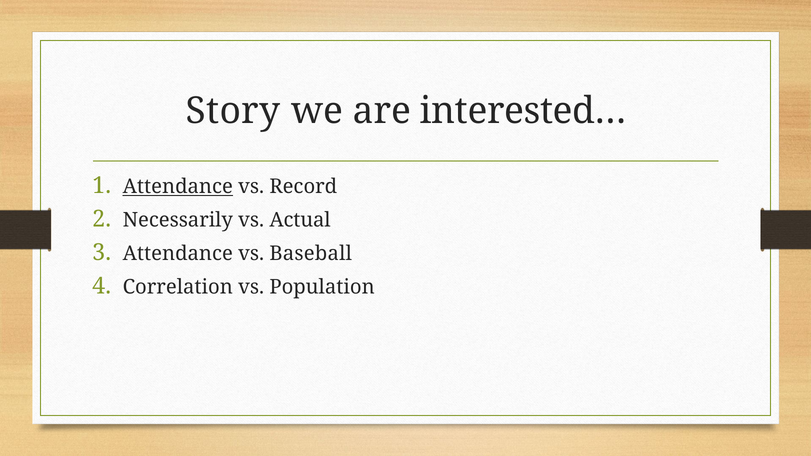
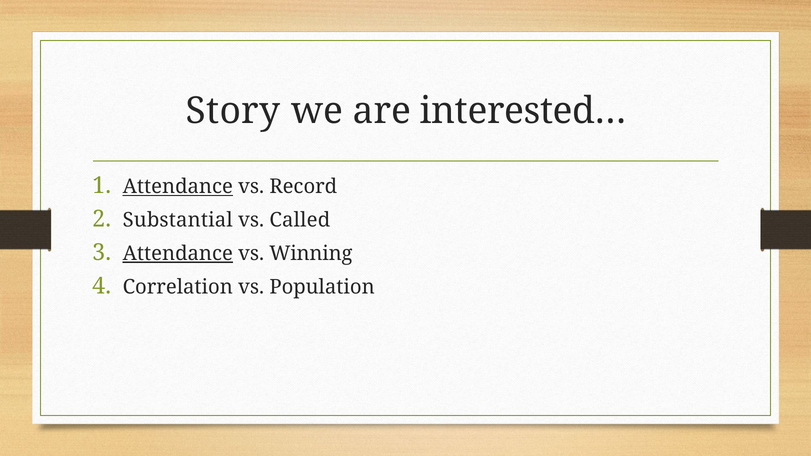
Necessarily: Necessarily -> Substantial
Actual: Actual -> Called
Attendance at (178, 254) underline: none -> present
Baseball: Baseball -> Winning
